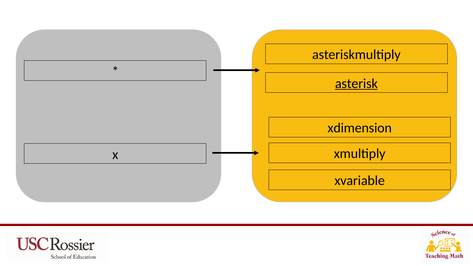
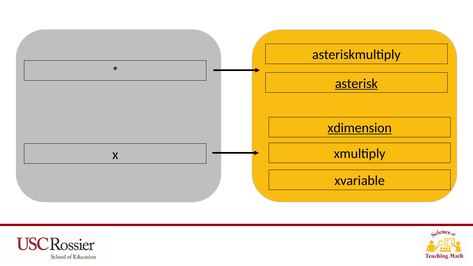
xdimension underline: none -> present
